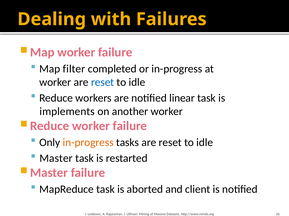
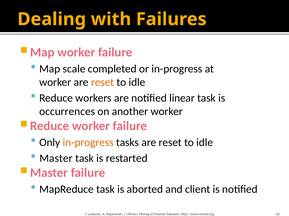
filter: filter -> scale
reset at (103, 83) colour: blue -> orange
implements: implements -> occurrences
